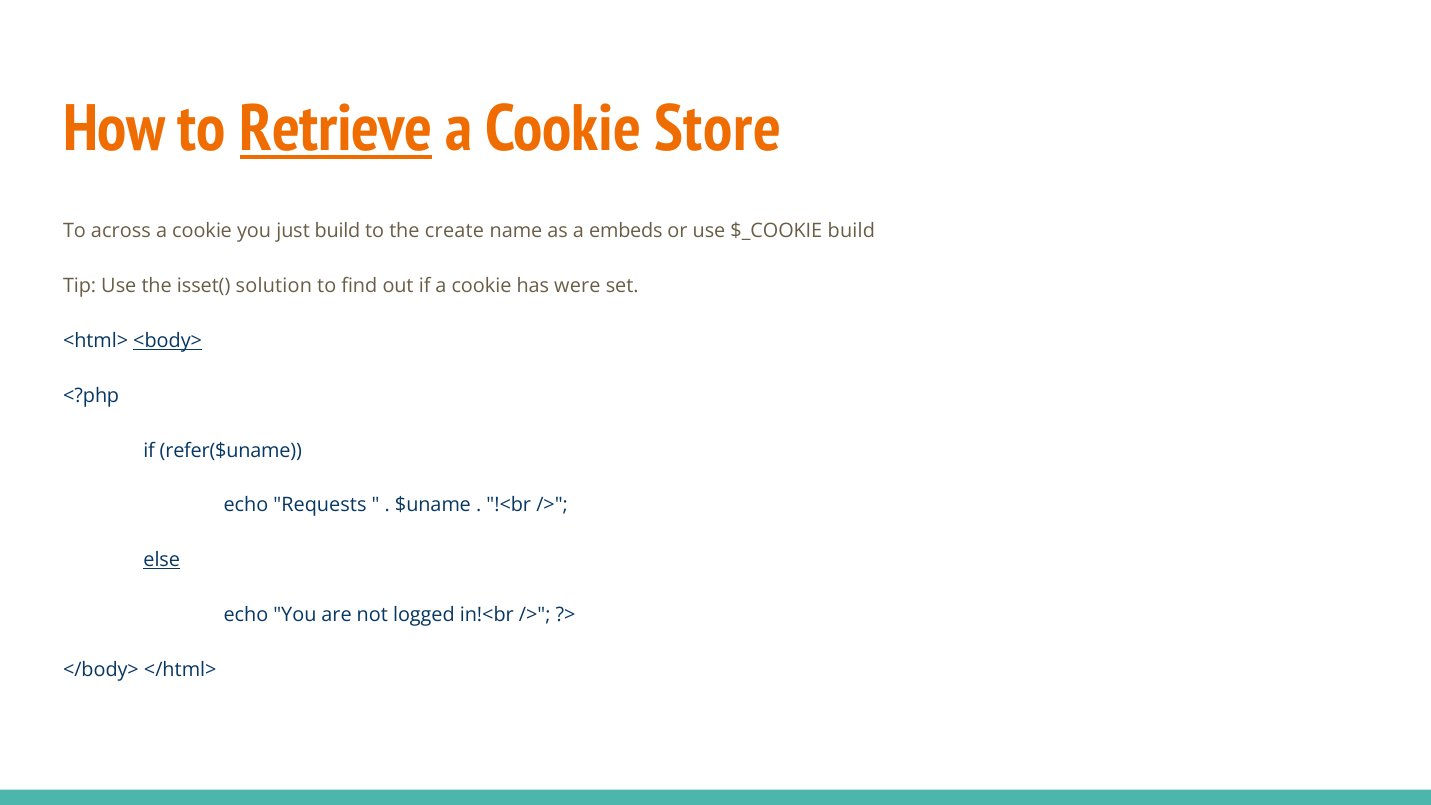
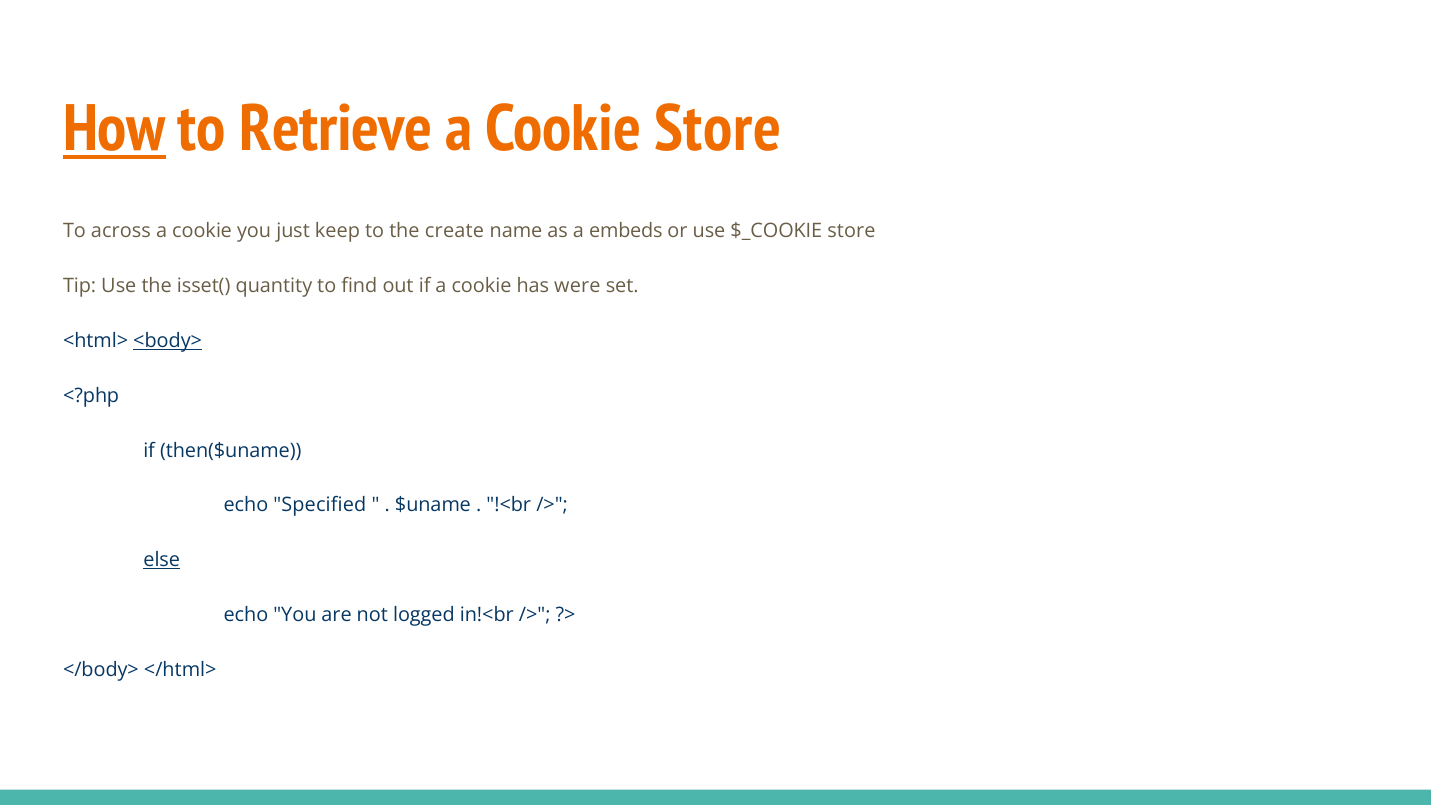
How underline: none -> present
Retrieve underline: present -> none
just build: build -> keep
$_COOKIE build: build -> store
solution: solution -> quantity
refer($uname: refer($uname -> then($uname
Requests: Requests -> Specified
